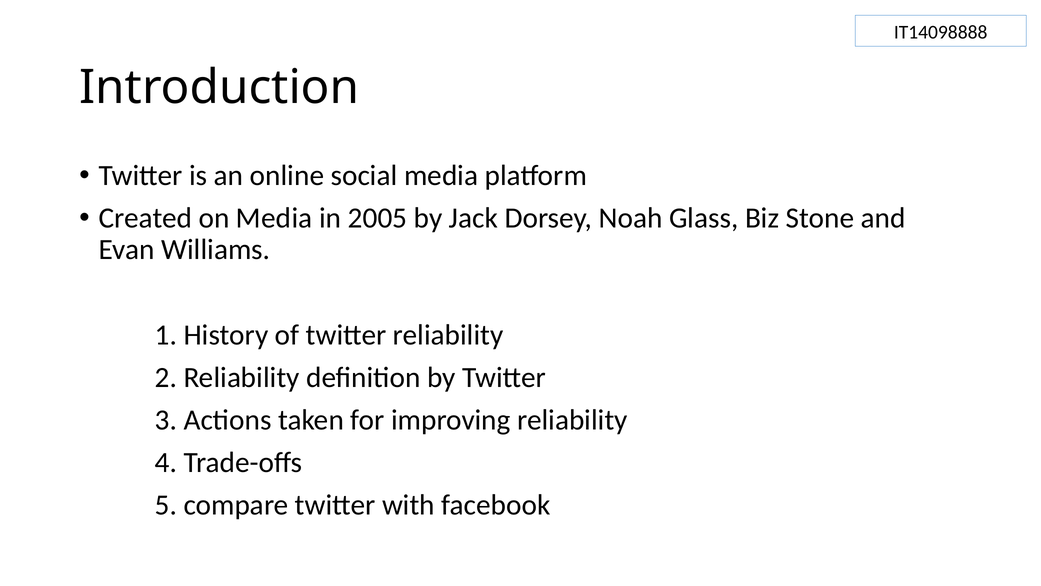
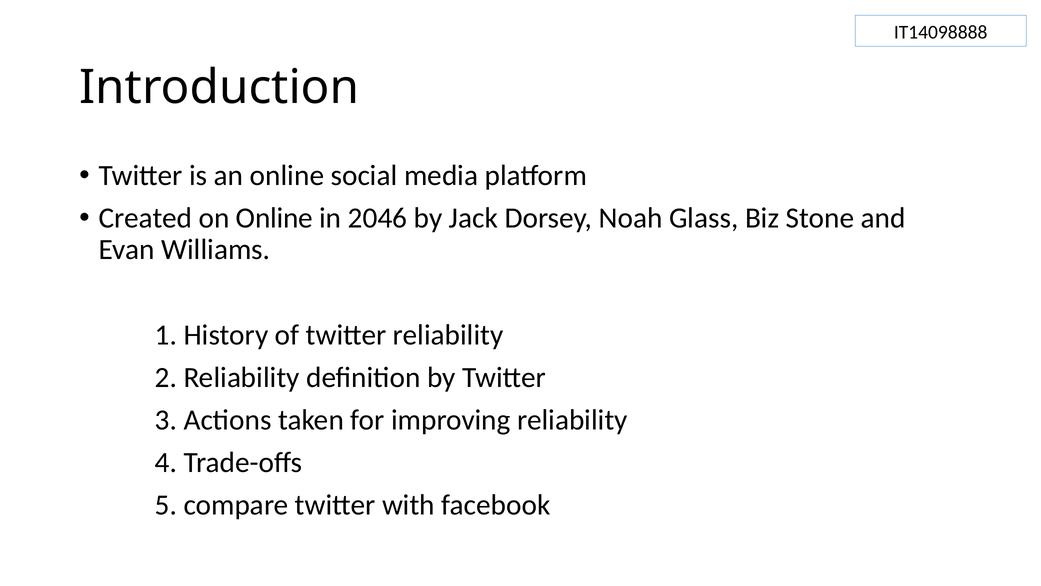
on Media: Media -> Online
2005: 2005 -> 2046
